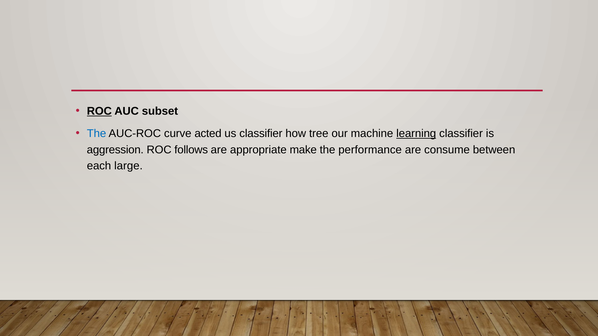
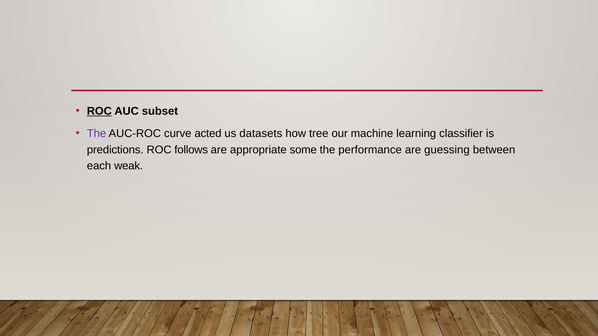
The at (97, 134) colour: blue -> purple
us classifier: classifier -> datasets
learning underline: present -> none
aggression: aggression -> predictions
make: make -> some
consume: consume -> guessing
large: large -> weak
